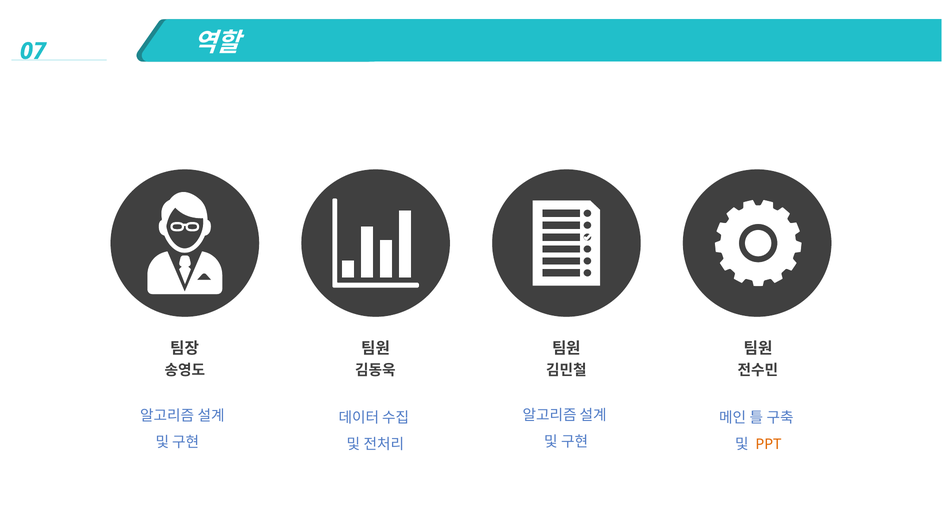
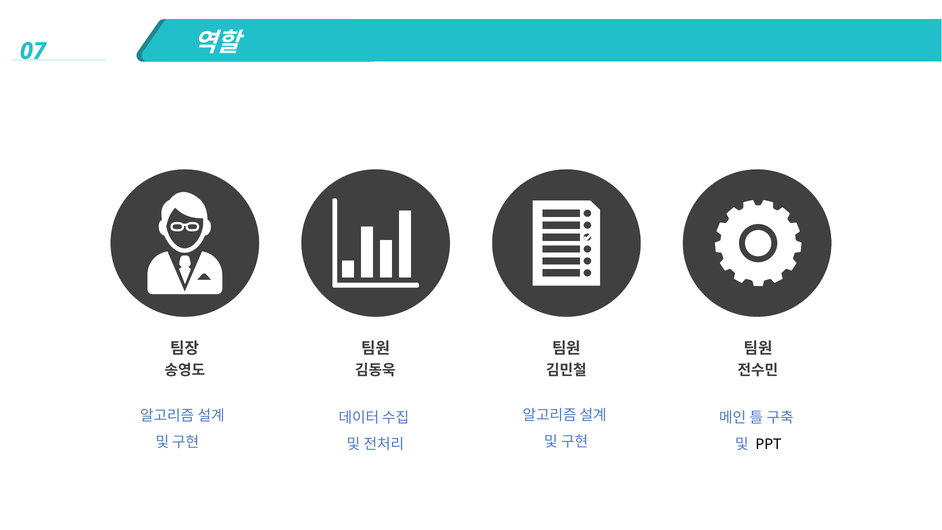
PPT colour: orange -> black
